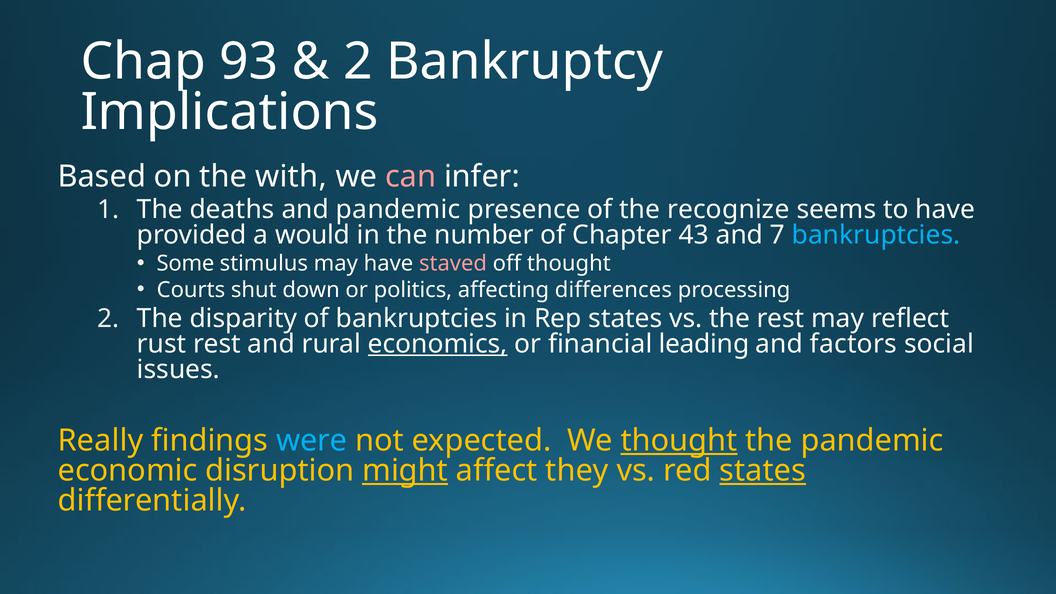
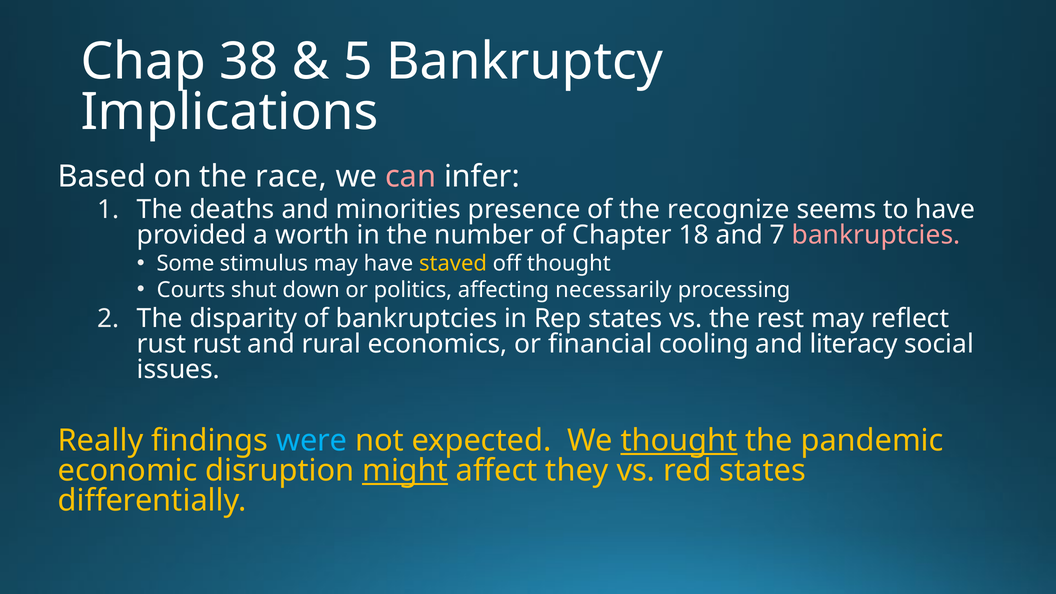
93: 93 -> 38
2 at (358, 62): 2 -> 5
with: with -> race
and pandemic: pandemic -> minorities
would: would -> worth
43: 43 -> 18
bankruptcies at (876, 235) colour: light blue -> pink
staved colour: pink -> yellow
differences: differences -> necessarily
rust rest: rest -> rust
economics underline: present -> none
leading: leading -> cooling
factors: factors -> literacy
states at (763, 471) underline: present -> none
